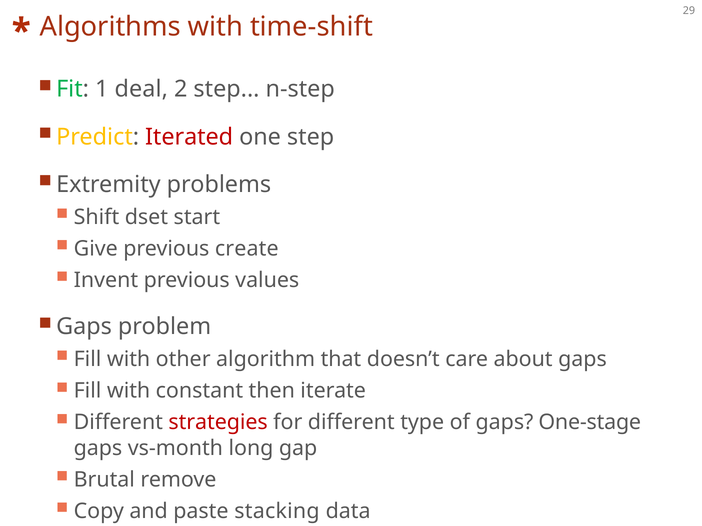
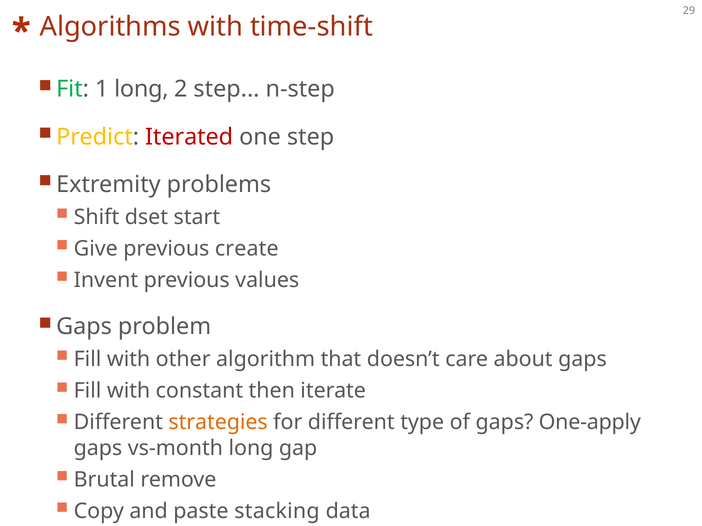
1 deal: deal -> long
strategies at (218, 423) colour: red -> orange
One-stage: One-stage -> One-apply
